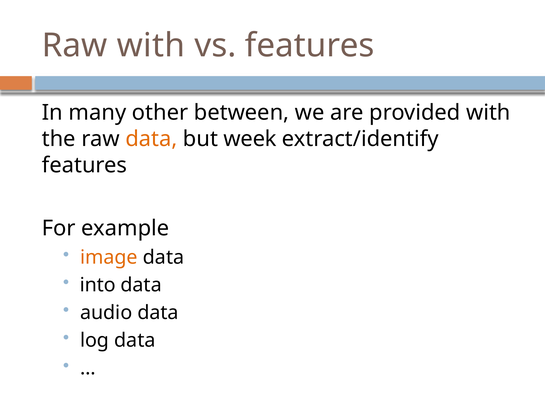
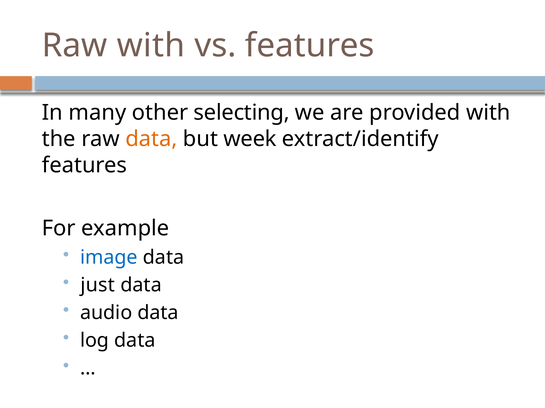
between: between -> selecting
image colour: orange -> blue
into: into -> just
